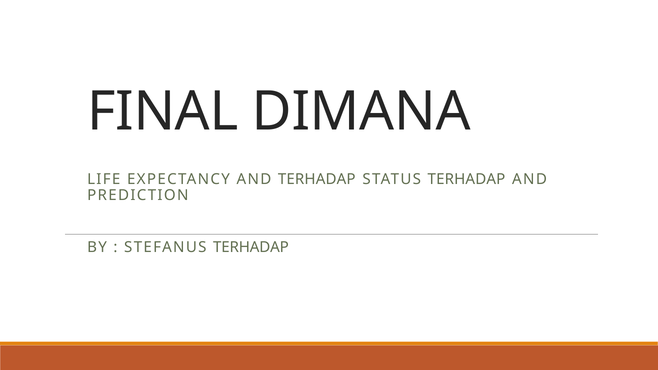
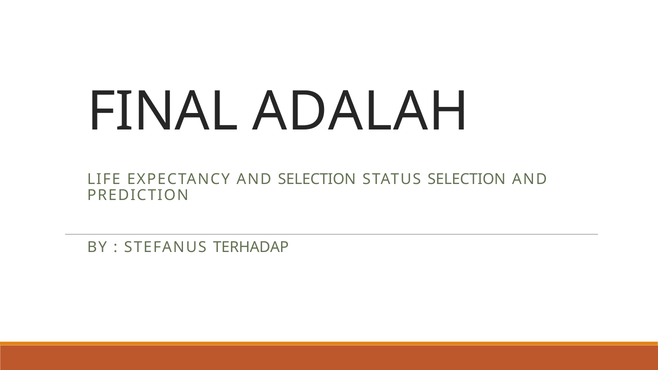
DIMANA: DIMANA -> ADALAH
AND TERHADAP: TERHADAP -> SELECTION
STATUS TERHADAP: TERHADAP -> SELECTION
